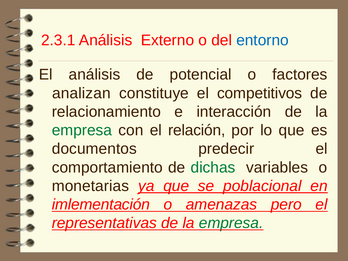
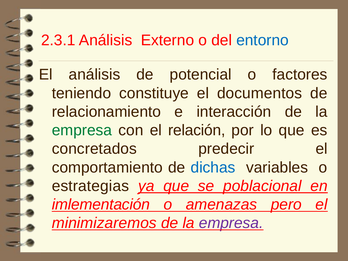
analizan: analizan -> teniendo
competitivos: competitivos -> documentos
documentos: documentos -> concretados
dichas colour: green -> blue
monetarias: monetarias -> estrategias
representativas: representativas -> minimizaremos
empresa at (231, 223) colour: green -> purple
